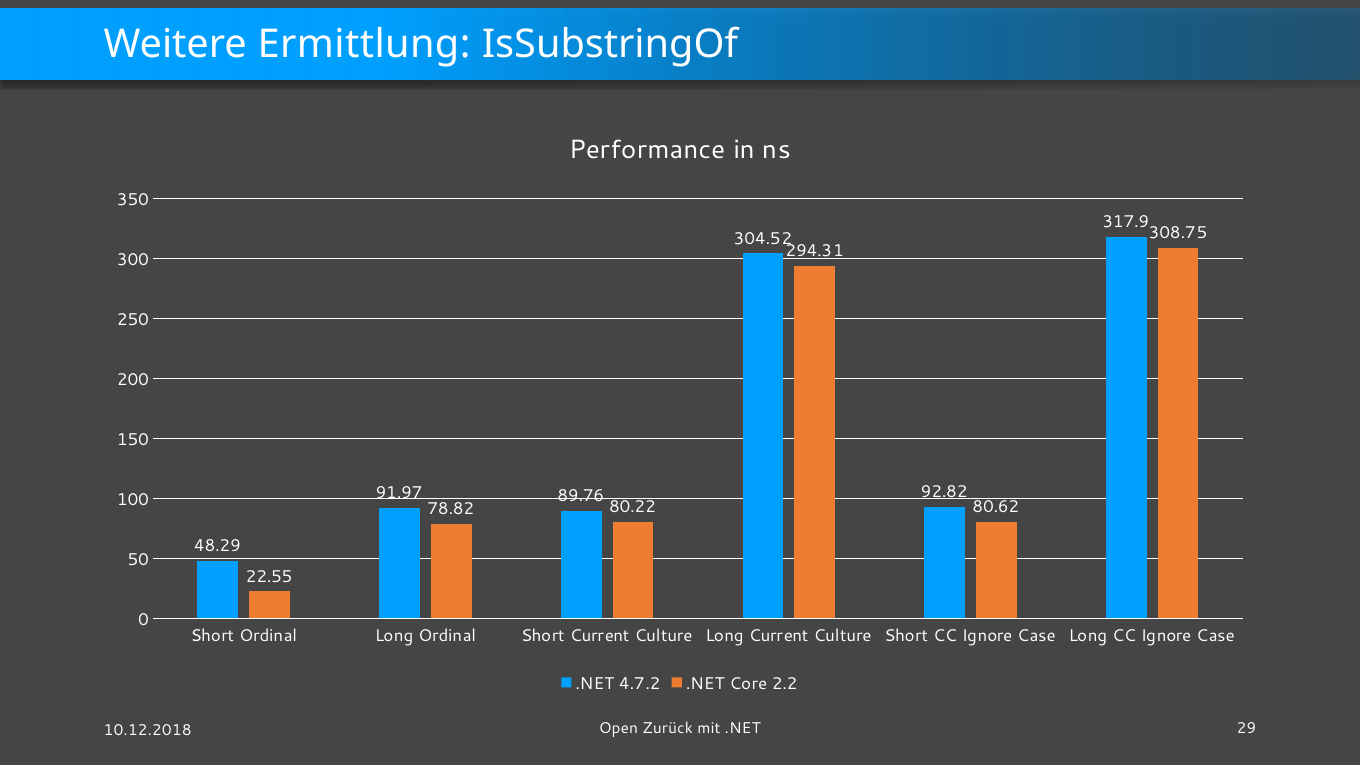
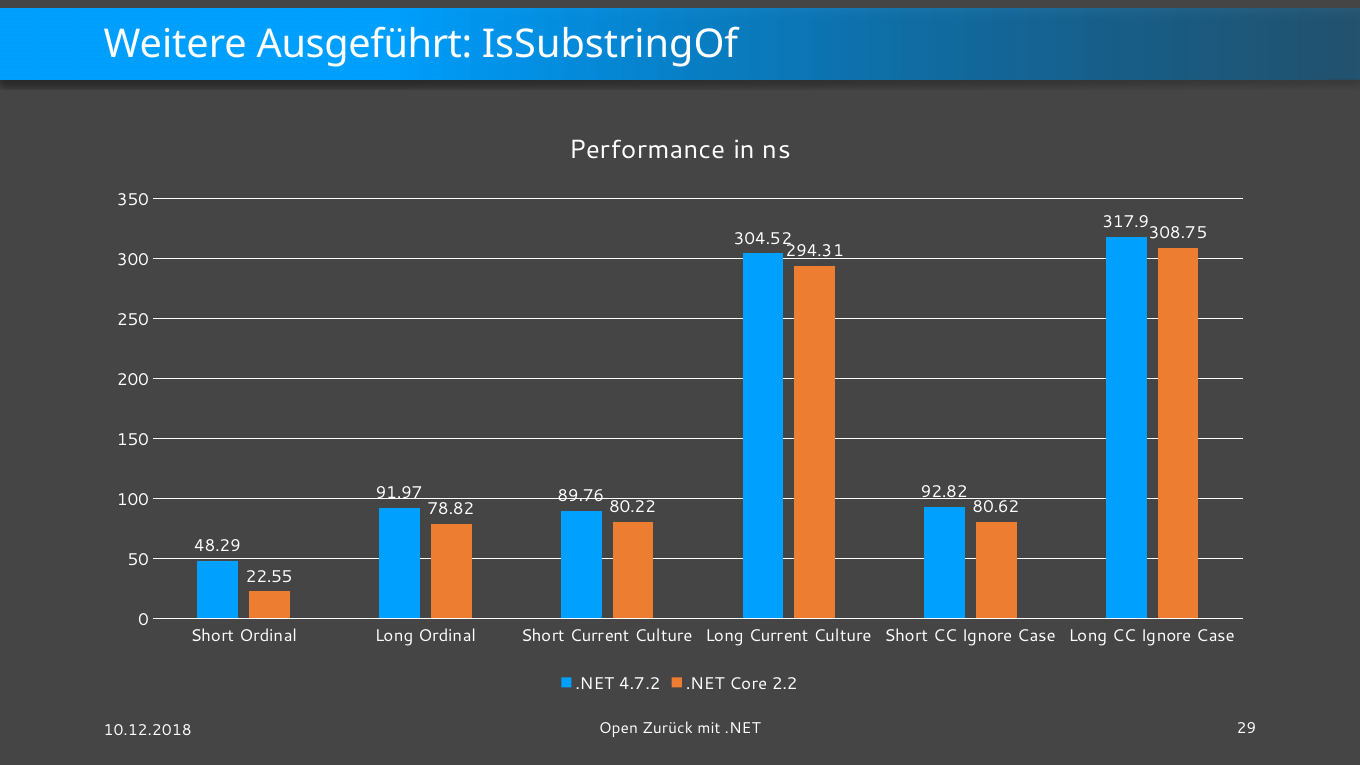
Ermittlung: Ermittlung -> Ausgeführt
